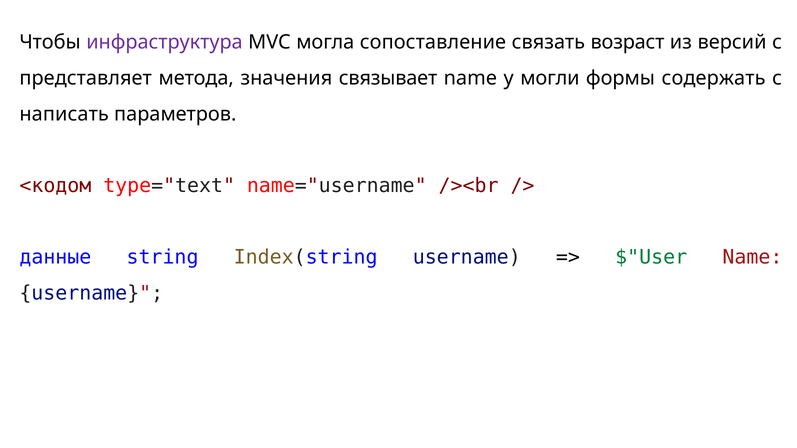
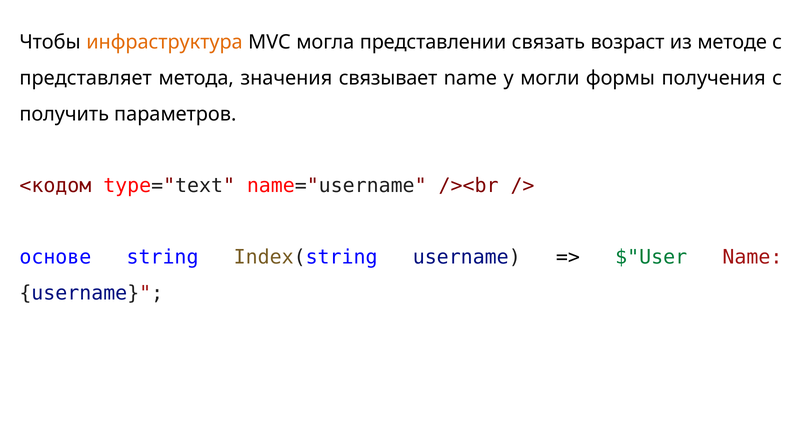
инфраструктура colour: purple -> orange
сопоставление: сопоставление -> представлении
версий: версий -> методе
содержать: содержать -> получения
написать: написать -> получить
данные: данные -> основе
